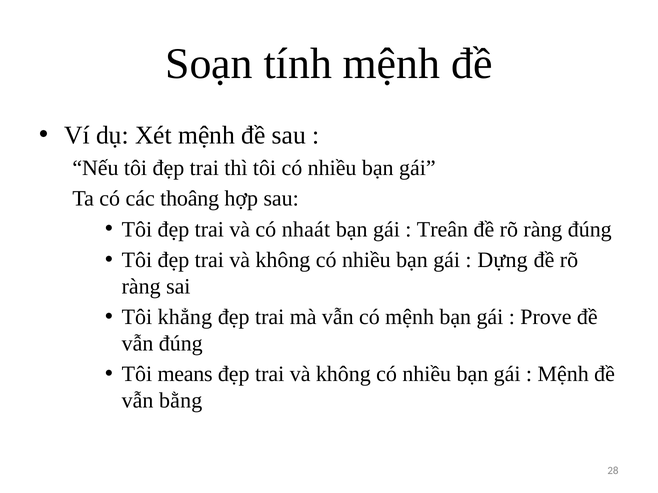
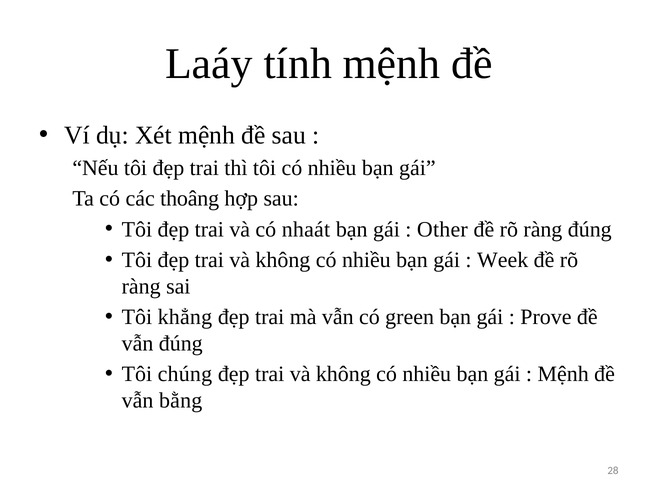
Soạn: Soạn -> Laáy
Treân: Treân -> Other
Dựng: Dựng -> Week
có mệnh: mệnh -> green
means: means -> chúng
